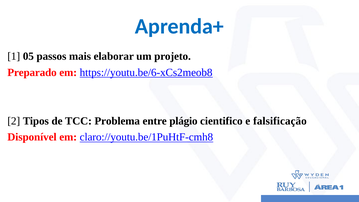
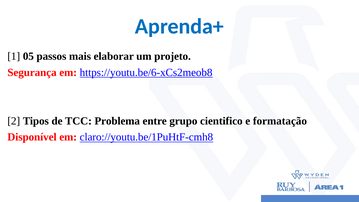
Preparado: Preparado -> Segurança
plágio: plágio -> grupo
falsificação: falsificação -> formatação
